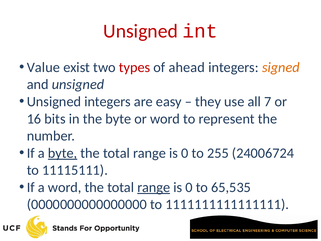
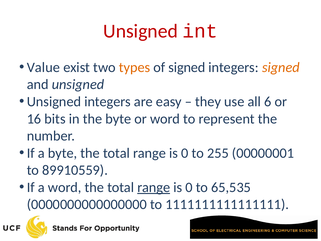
types colour: red -> orange
of ahead: ahead -> signed
7: 7 -> 6
byte at (63, 153) underline: present -> none
24006724: 24006724 -> 00000001
11115111: 11115111 -> 89910559
